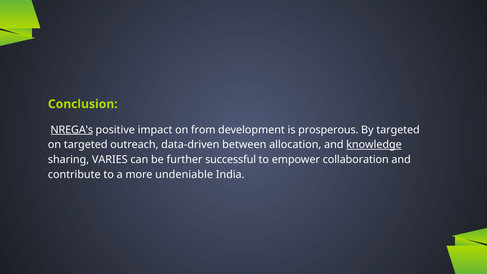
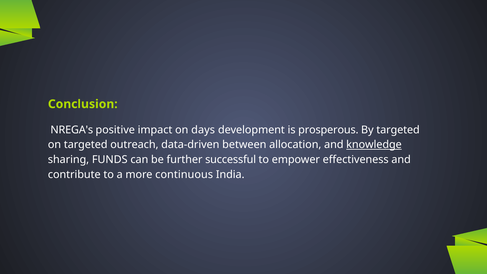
NREGA's underline: present -> none
from: from -> days
VARIES: VARIES -> FUNDS
collaboration: collaboration -> effectiveness
undeniable: undeniable -> continuous
